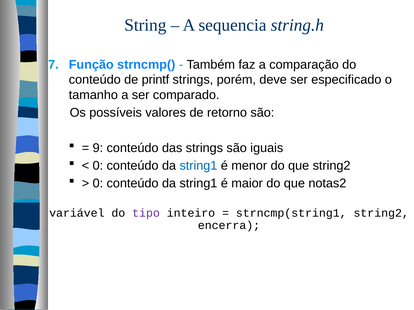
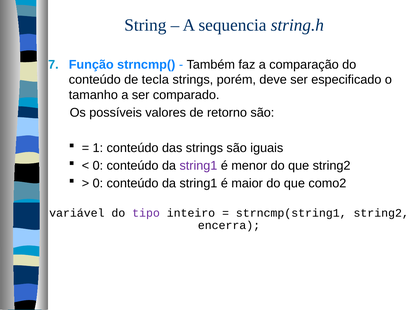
printf: printf -> tecla
9: 9 -> 1
string1 at (198, 166) colour: blue -> purple
notas2: notas2 -> como2
